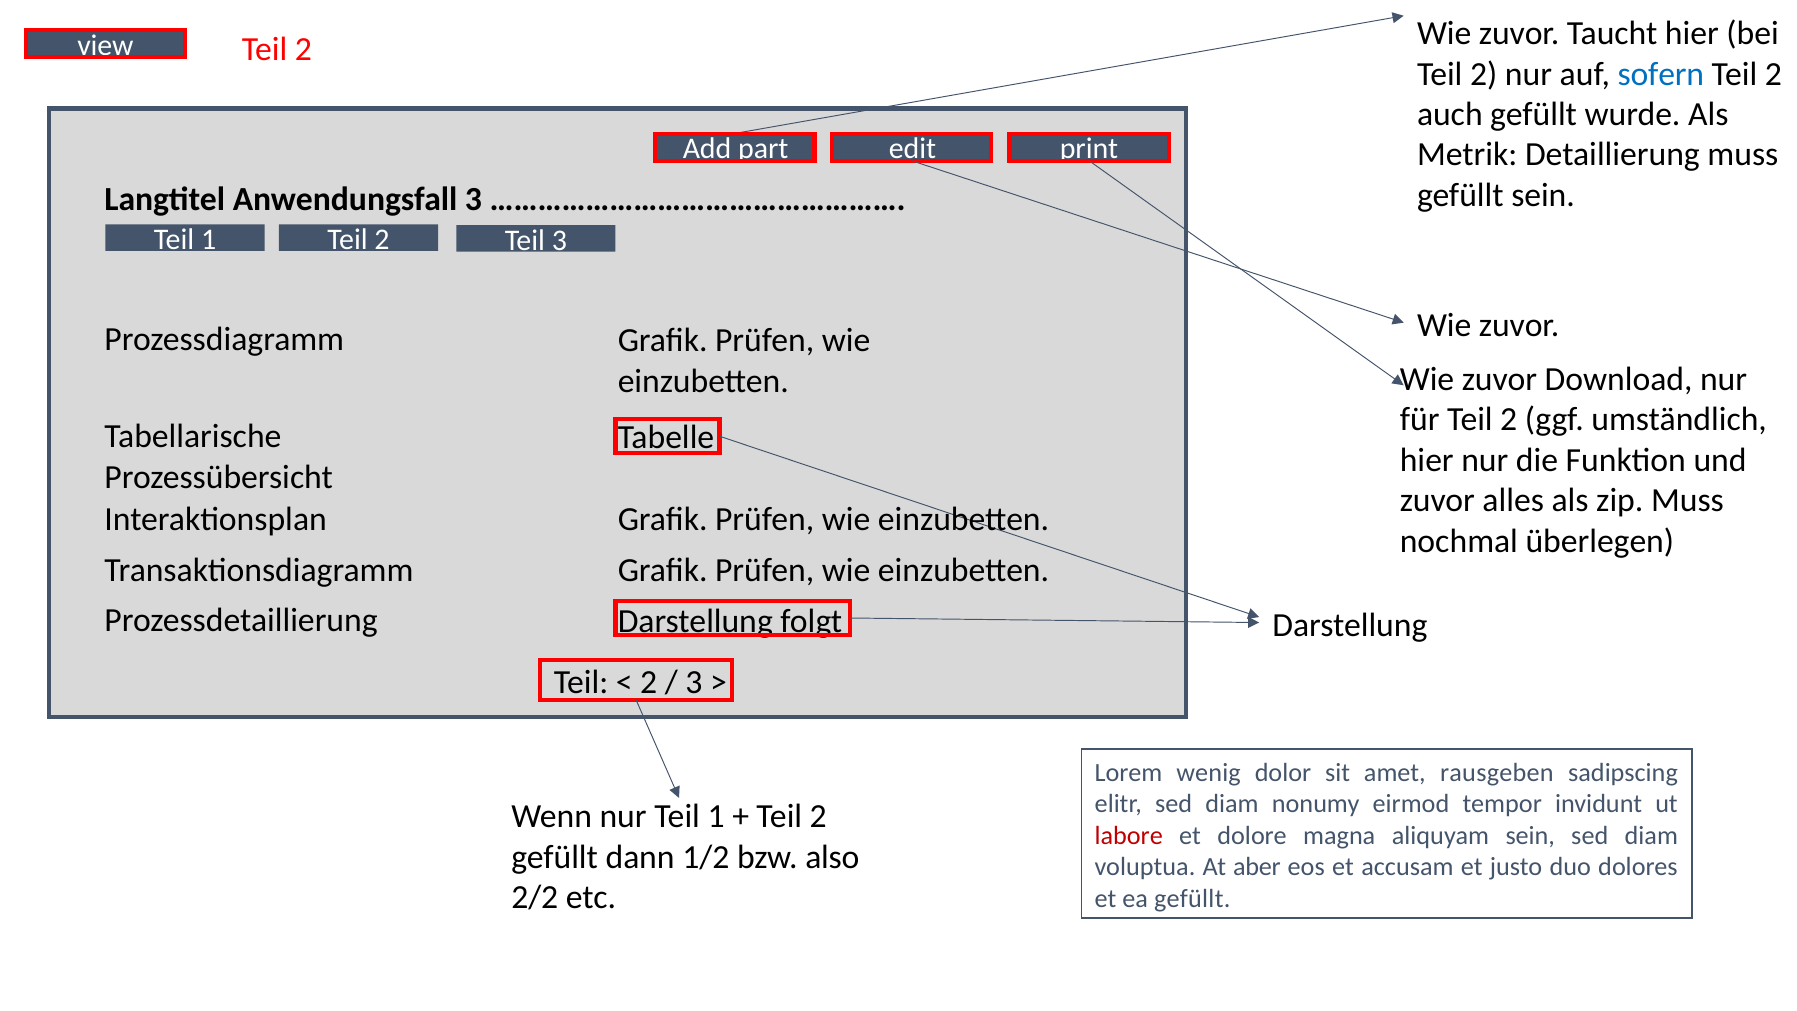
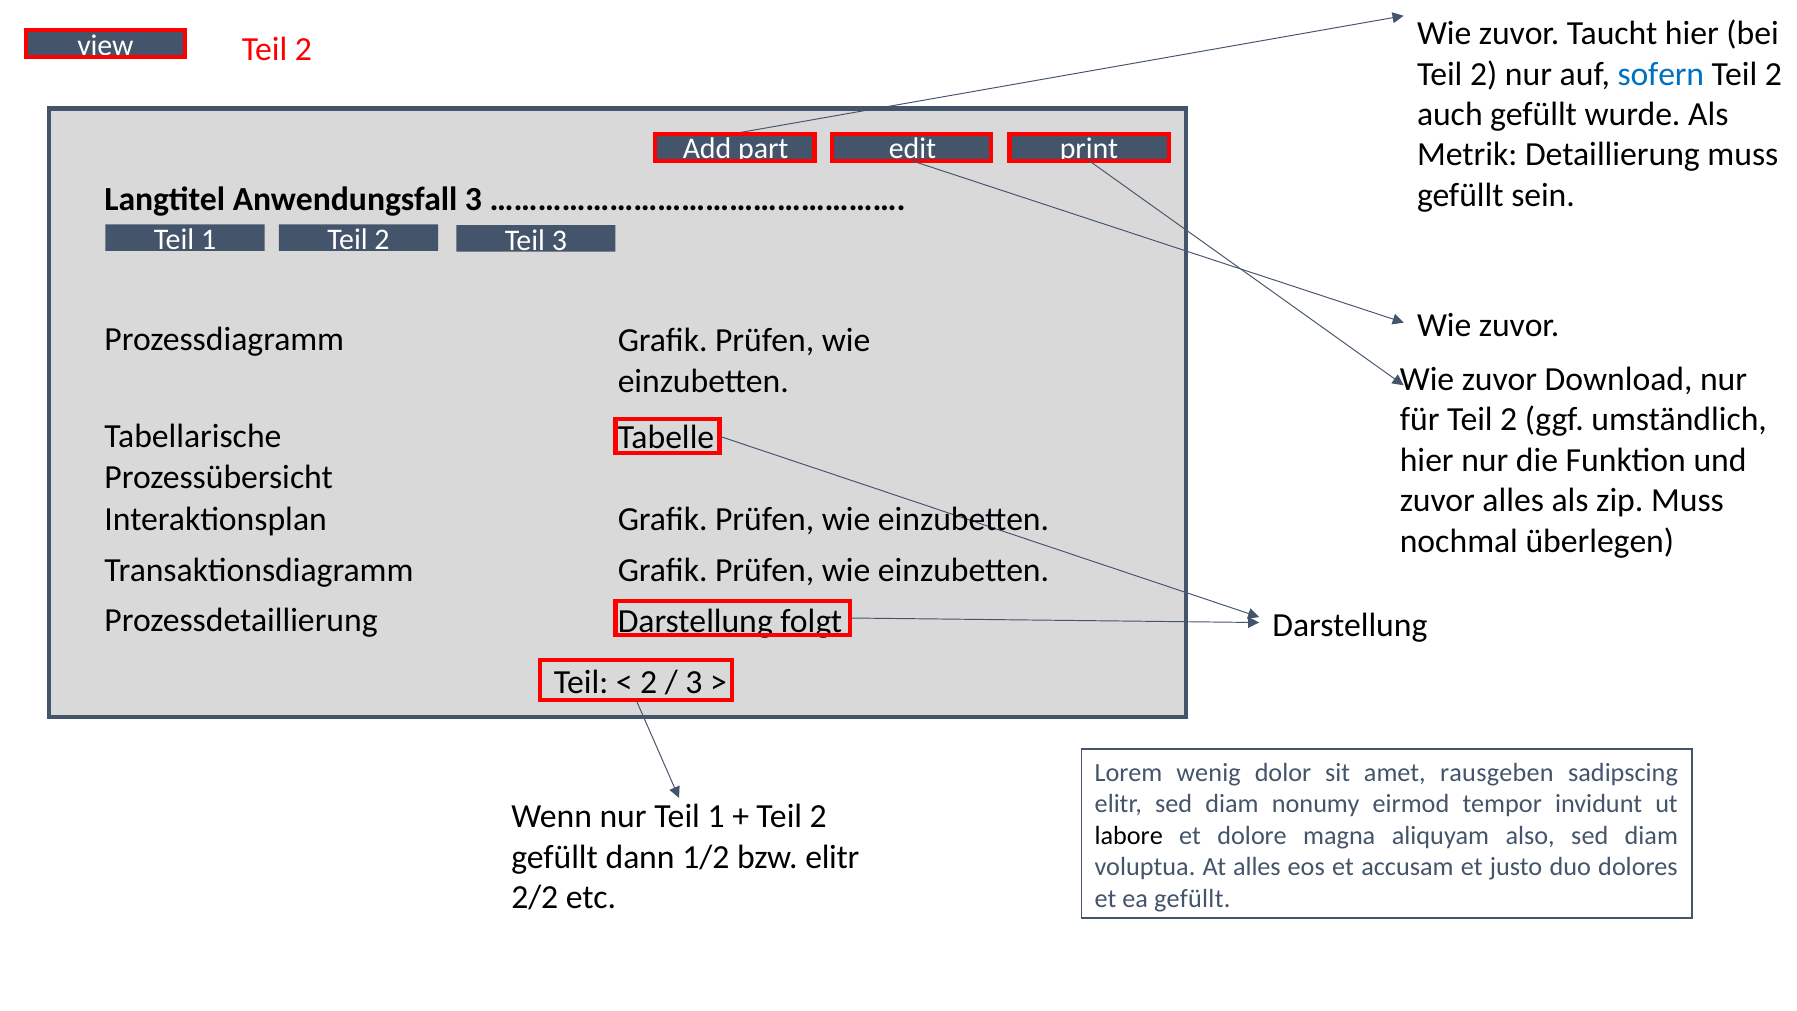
labore colour: red -> black
aliquyam sein: sein -> also
bzw also: also -> elitr
At aber: aber -> alles
